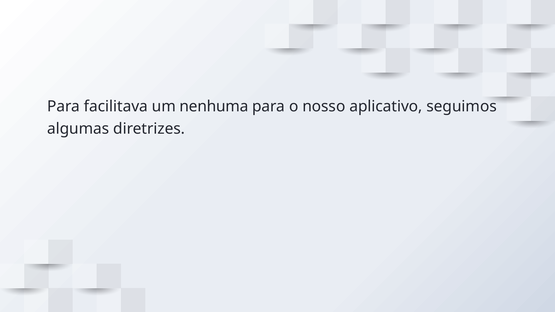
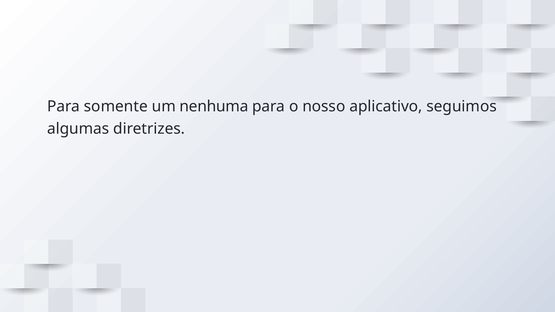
facilitava: facilitava -> somente
